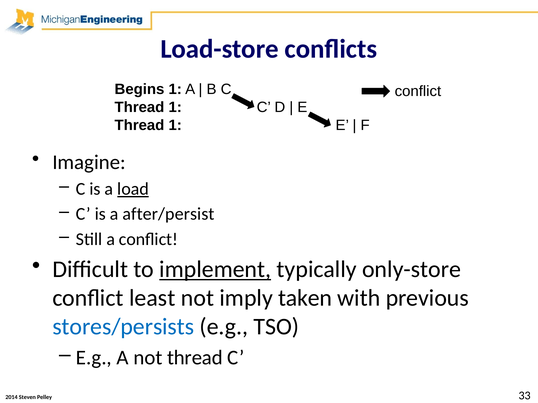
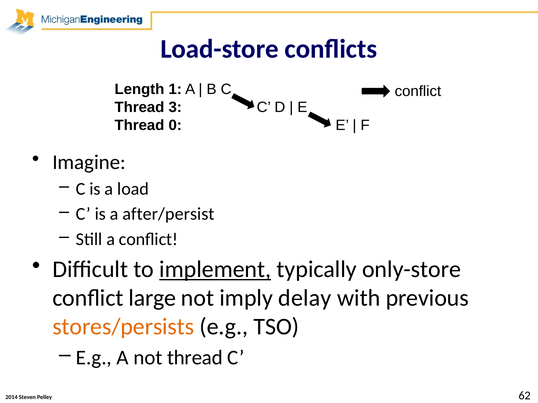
Begins: Begins -> Length
1 at (175, 107): 1 -> 3
1 at (175, 125): 1 -> 0
load underline: present -> none
least: least -> large
taken: taken -> delay
stores/persists colour: blue -> orange
33: 33 -> 62
